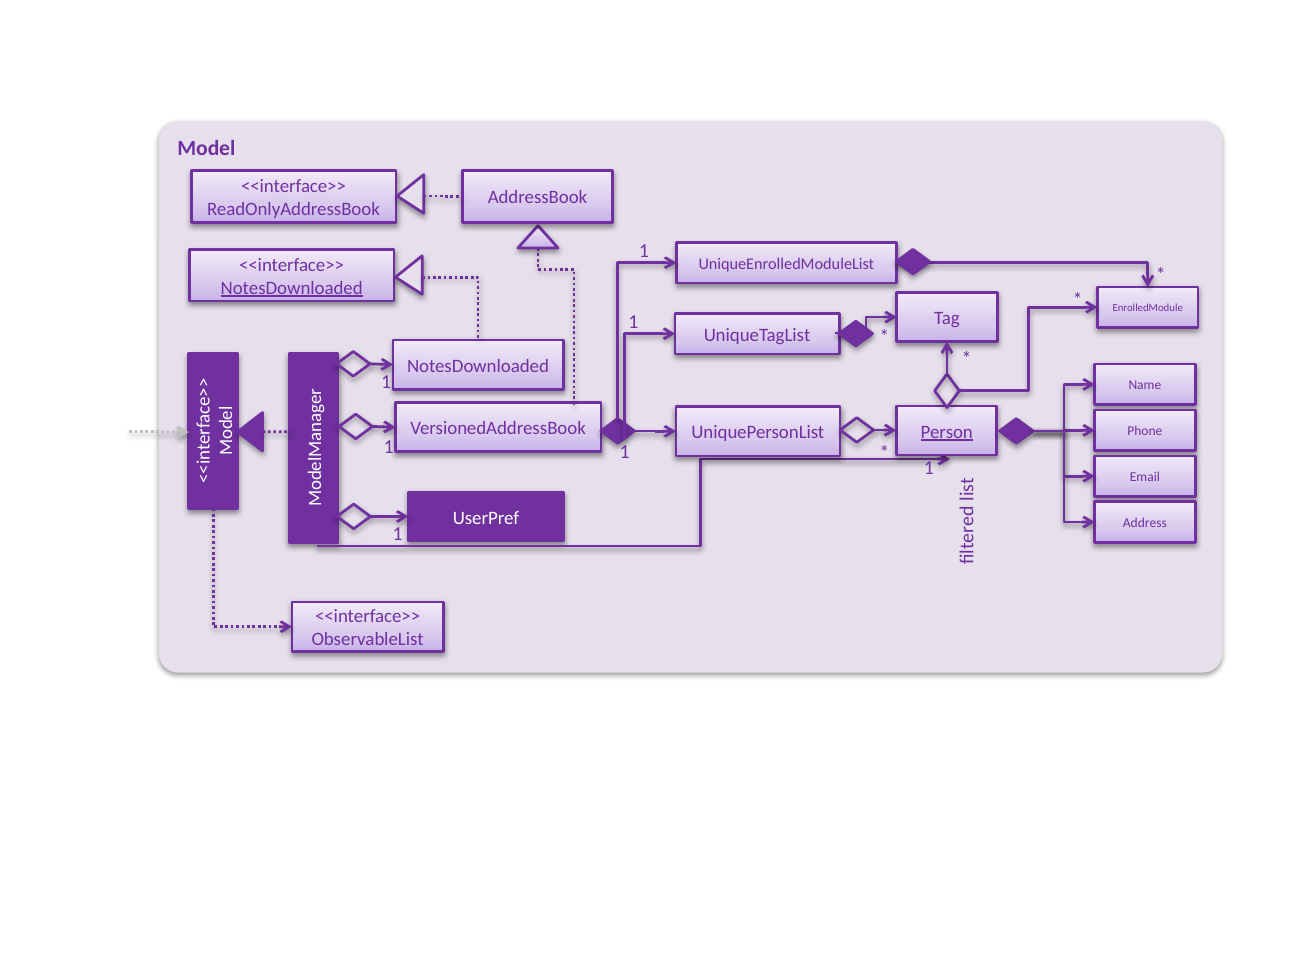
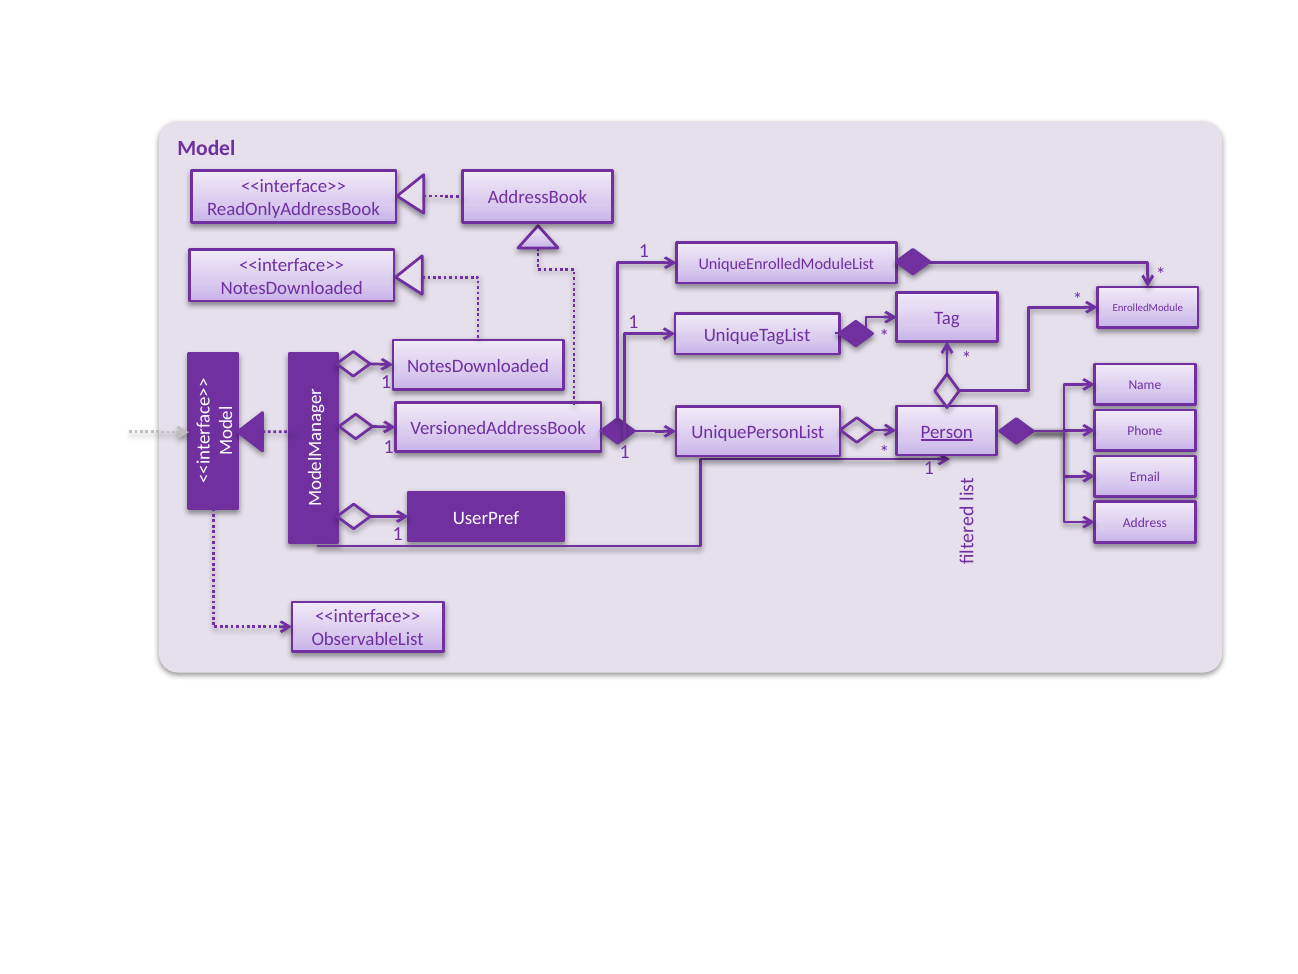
NotesDownloaded at (292, 288) underline: present -> none
